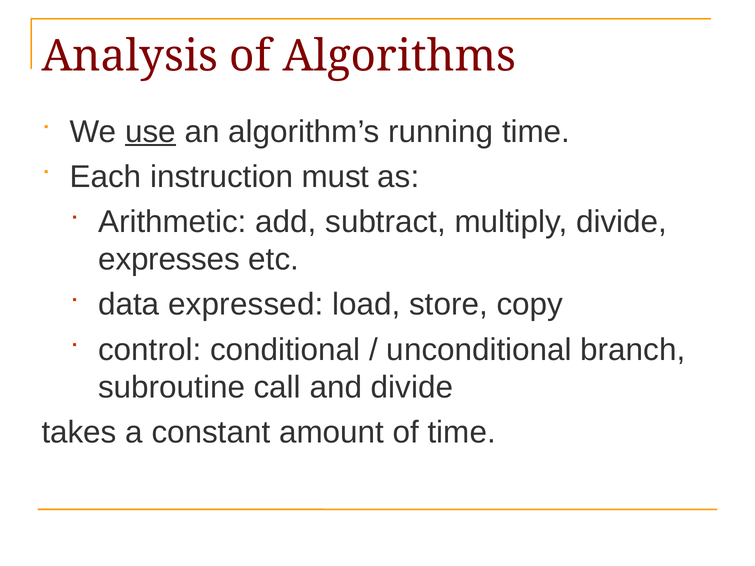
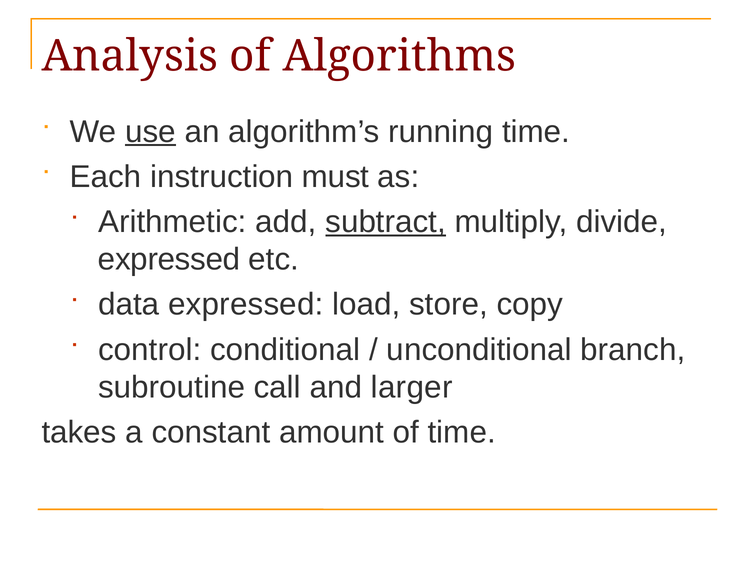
subtract underline: none -> present
expresses at (169, 260): expresses -> expressed
and divide: divide -> larger
